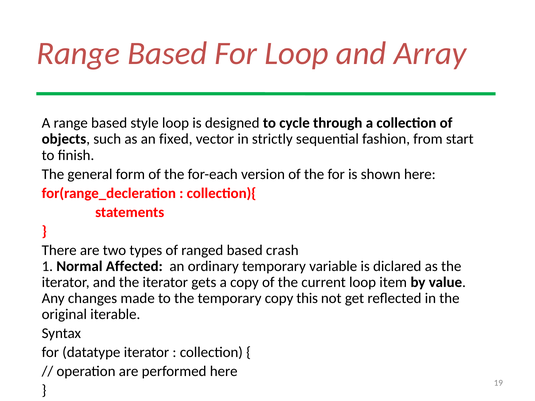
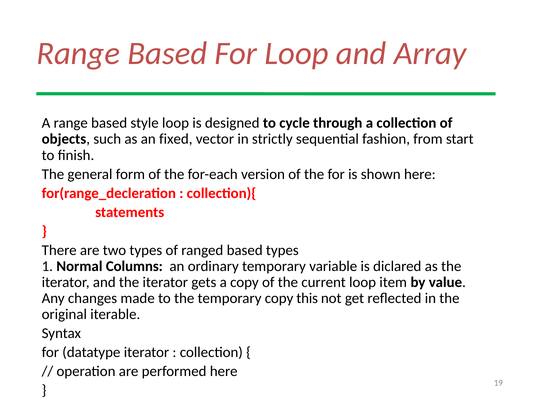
based crash: crash -> types
Affected: Affected -> Columns
